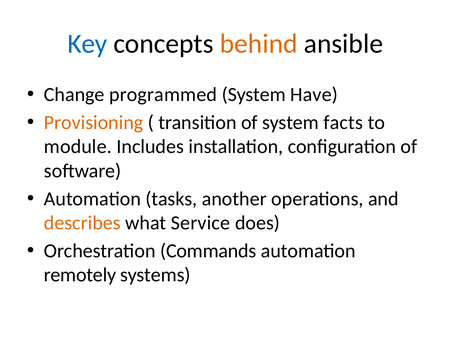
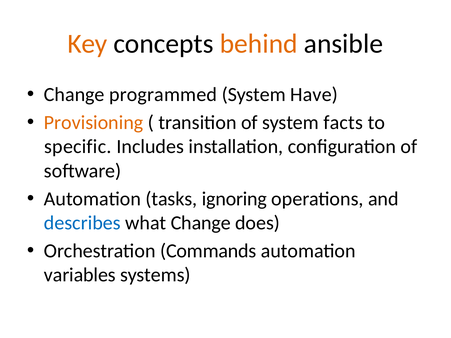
Key colour: blue -> orange
module: module -> specific
another: another -> ignoring
describes colour: orange -> blue
what Service: Service -> Change
remotely: remotely -> variables
